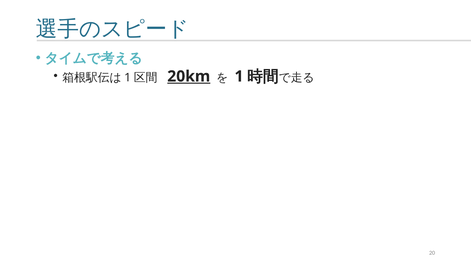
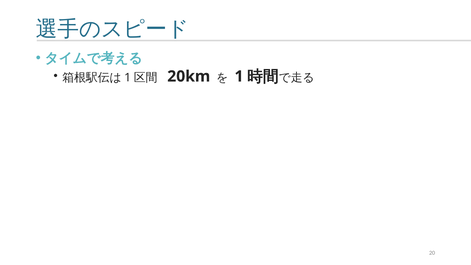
20km underline: present -> none
